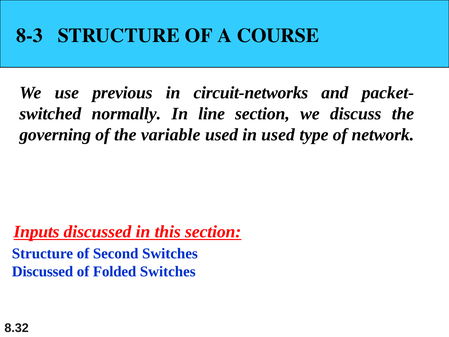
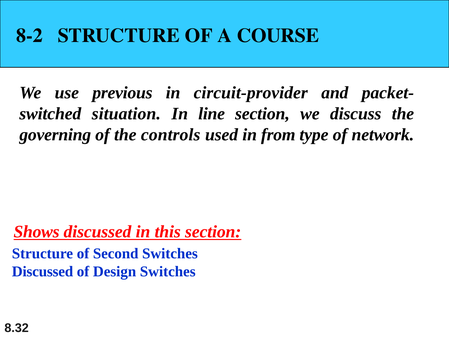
8-3: 8-3 -> 8-2
circuit-networks: circuit-networks -> circuit-provider
normally: normally -> situation
variable: variable -> controls
in used: used -> from
Inputs: Inputs -> Shows
Folded: Folded -> Design
